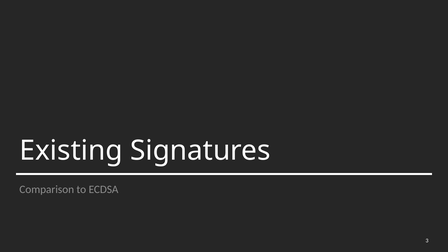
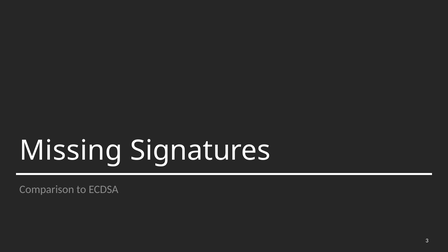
Existing: Existing -> Missing
